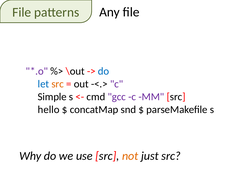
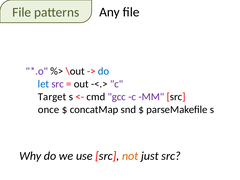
src at (58, 84) colour: orange -> purple
Simple: Simple -> Target
hello: hello -> once
